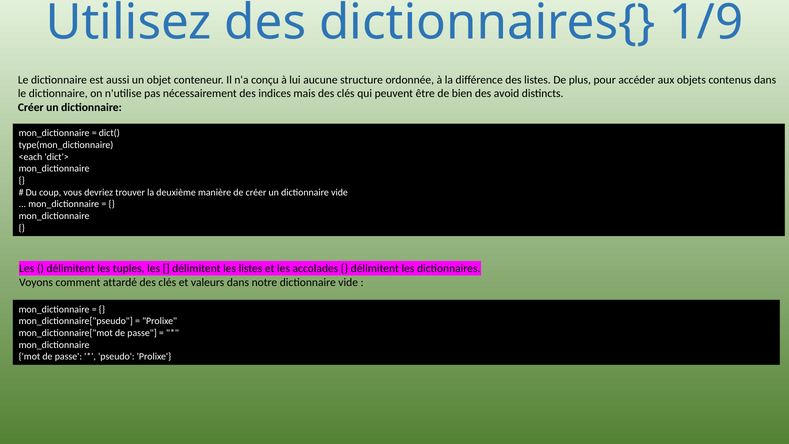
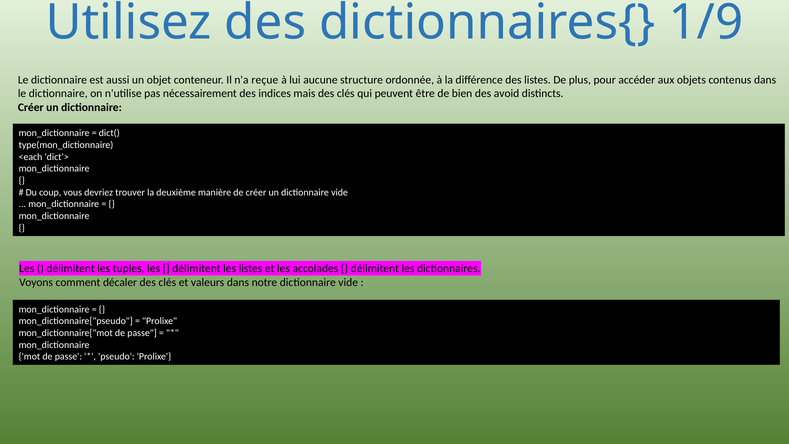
conçu: conçu -> reçue
attardé: attardé -> décaler
